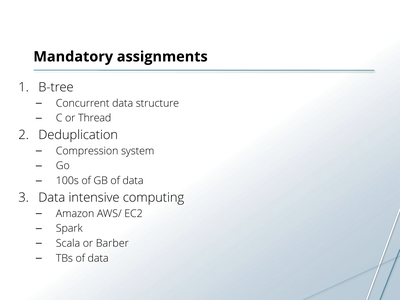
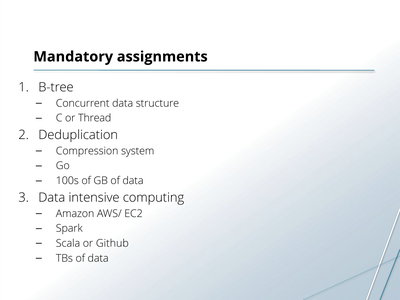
Barber: Barber -> Github
